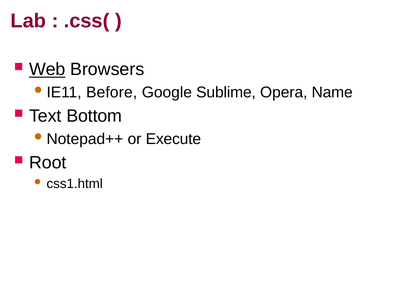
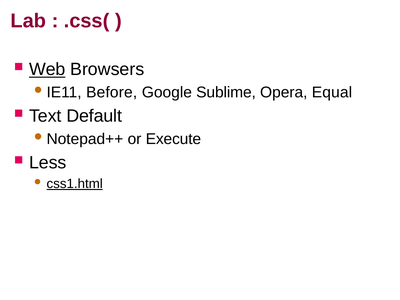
Name: Name -> Equal
Bottom: Bottom -> Default
Root: Root -> Less
css1.html underline: none -> present
